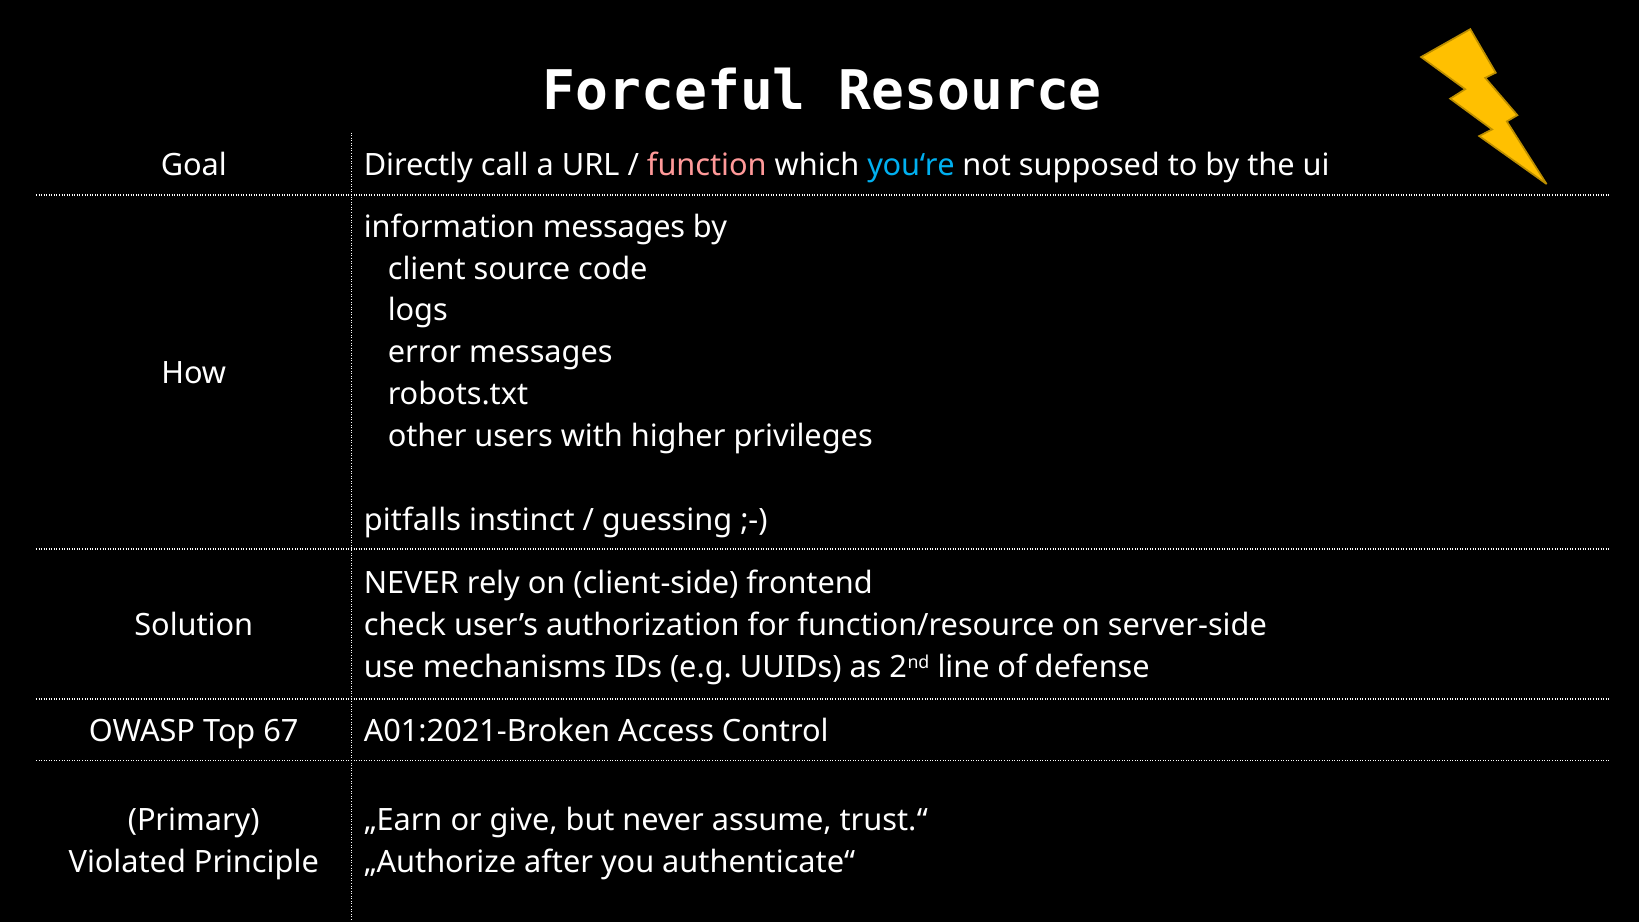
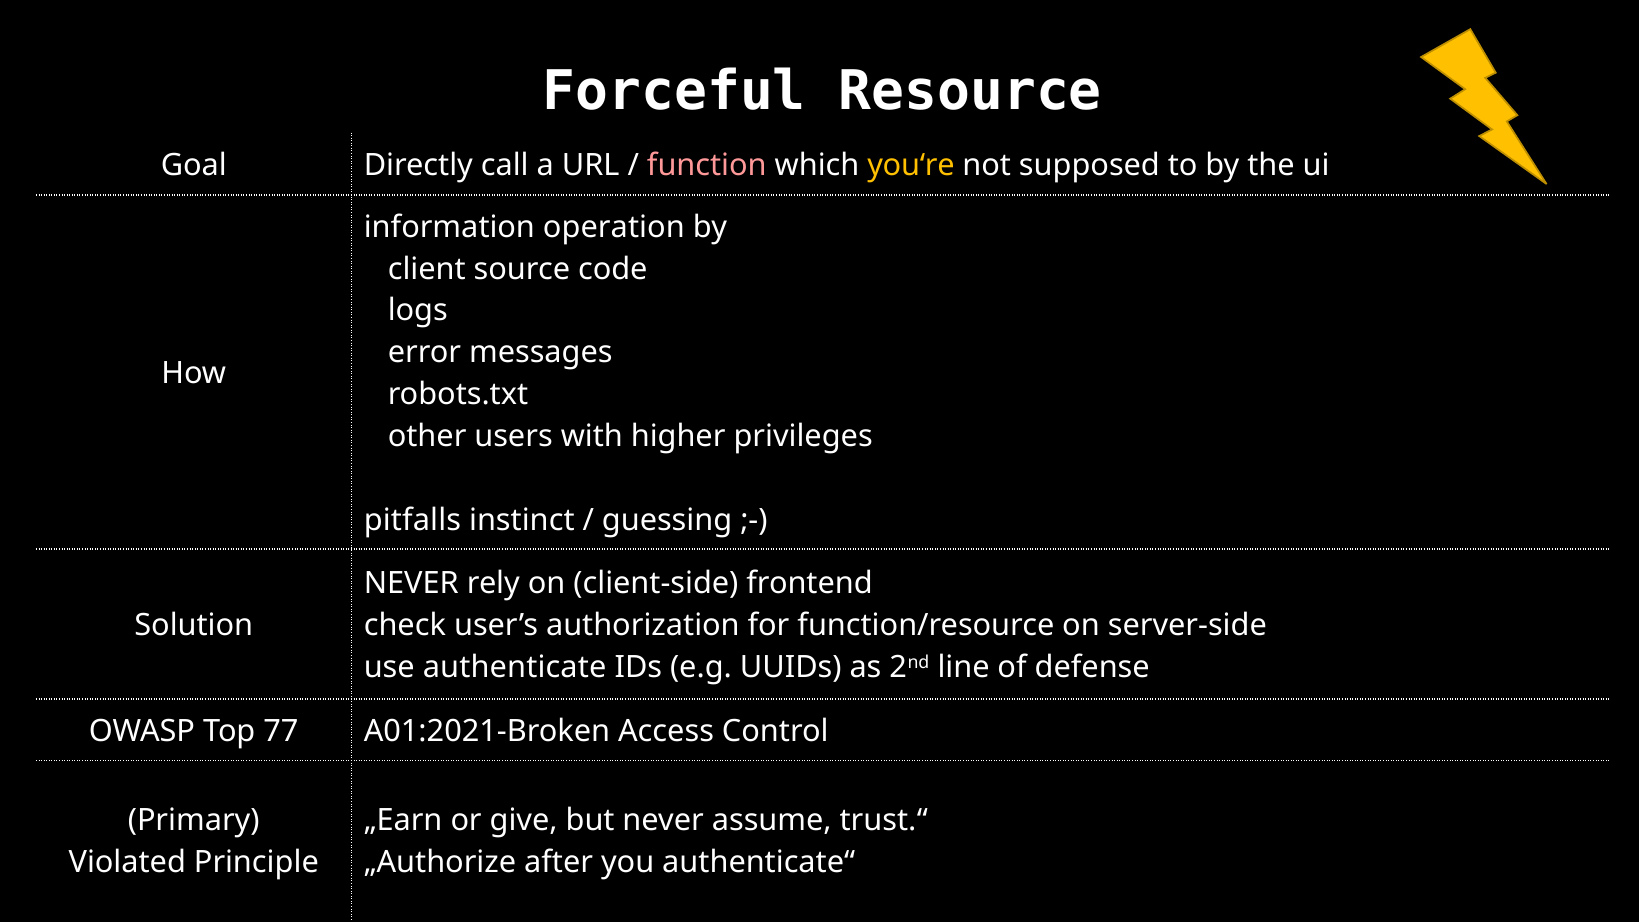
you‘re colour: light blue -> yellow
information messages: messages -> operation
mechanisms: mechanisms -> authenticate
67: 67 -> 77
